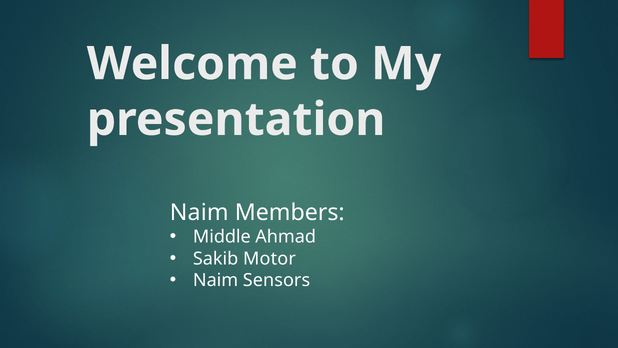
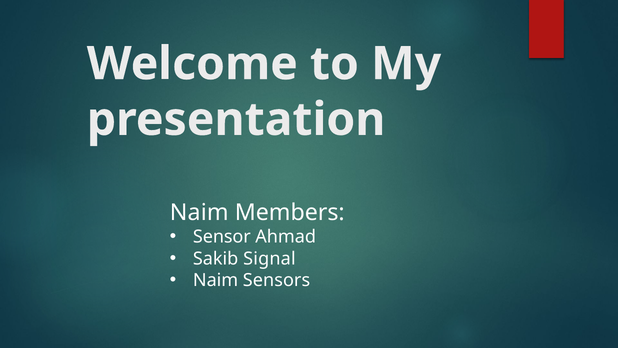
Middle: Middle -> Sensor
Motor: Motor -> Signal
